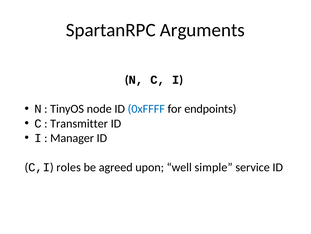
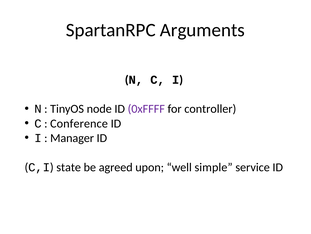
0xFFFF colour: blue -> purple
endpoints: endpoints -> controller
Transmitter: Transmitter -> Conference
roles: roles -> state
